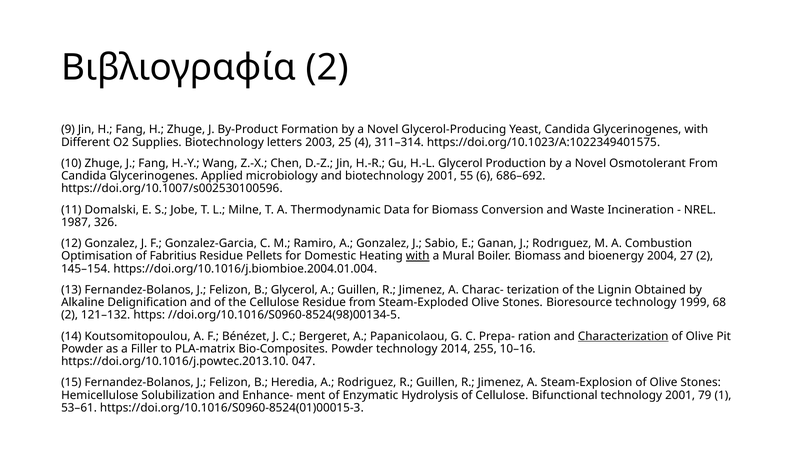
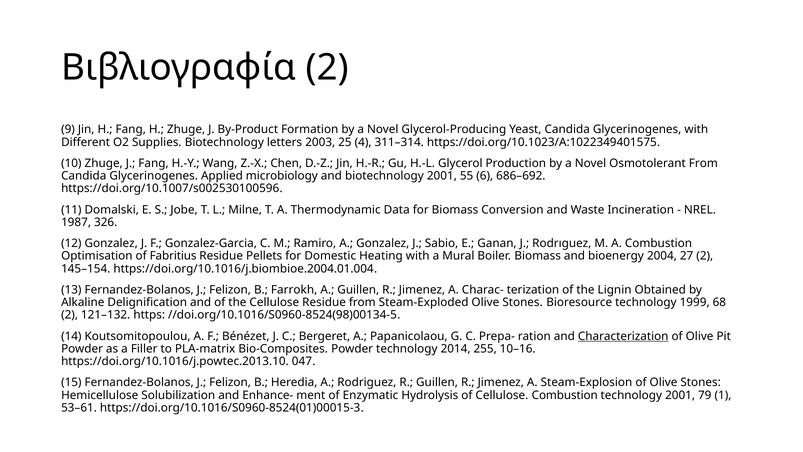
with at (418, 256) underline: present -> none
B Glycerol: Glycerol -> Farrokh
Cellulose Bifunctional: Bifunctional -> Combustion
